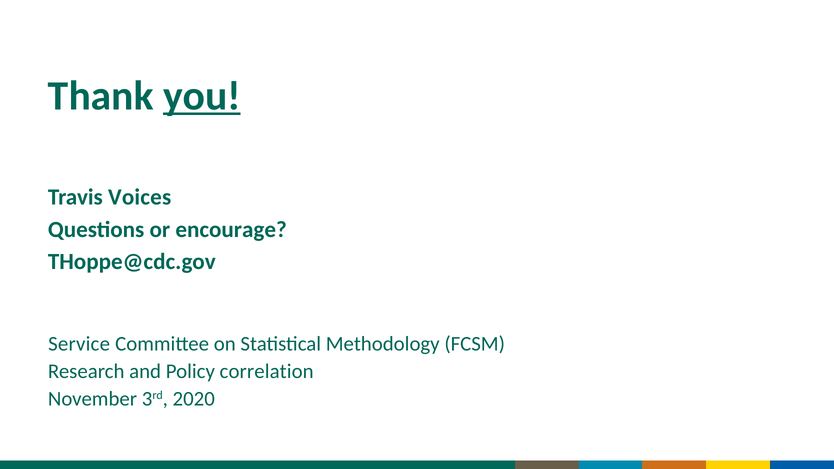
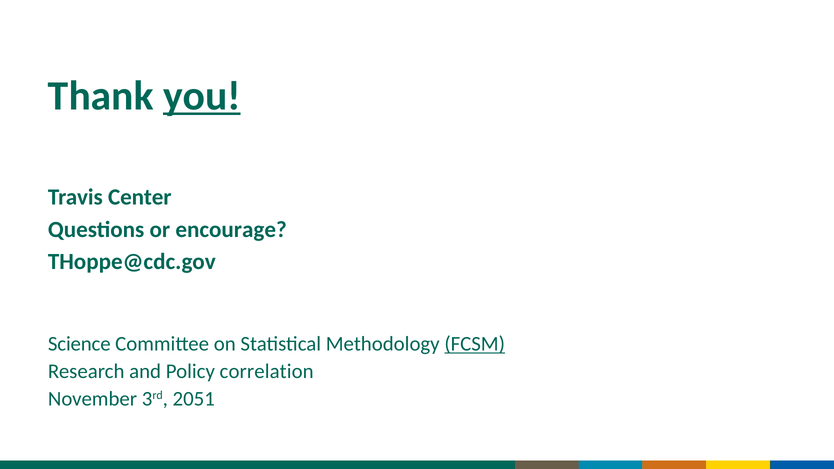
Voices: Voices -> Center
Service: Service -> Science
FCSM underline: none -> present
2020: 2020 -> 2051
